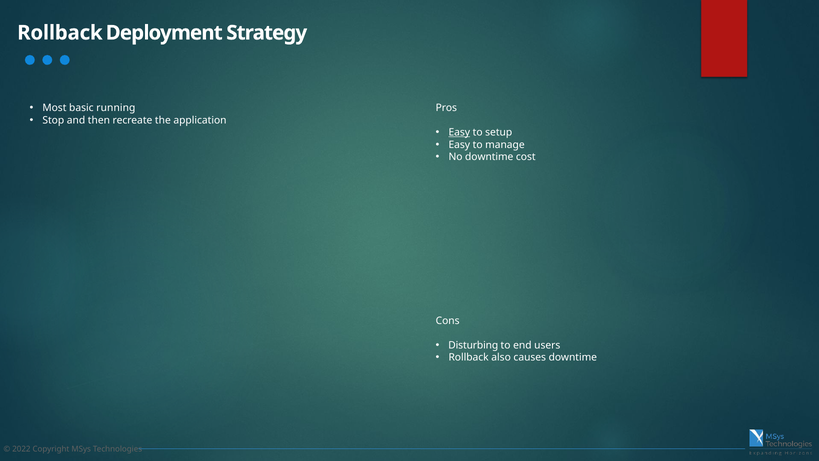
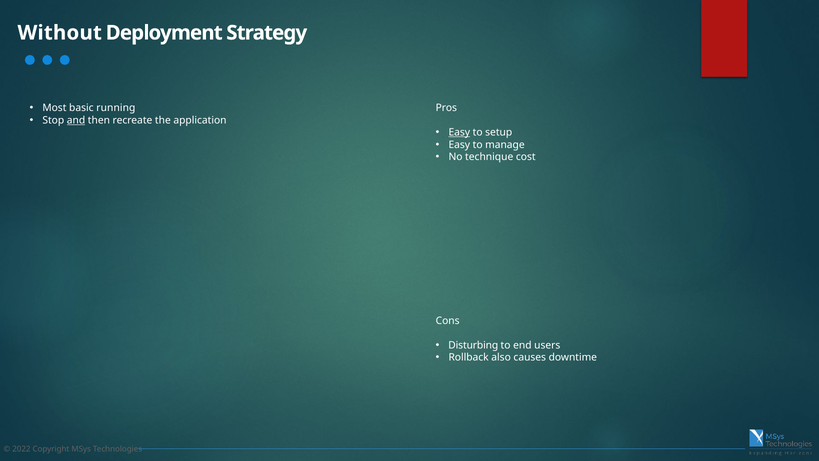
Rollback at (60, 33): Rollback -> Without
and underline: none -> present
No downtime: downtime -> technique
